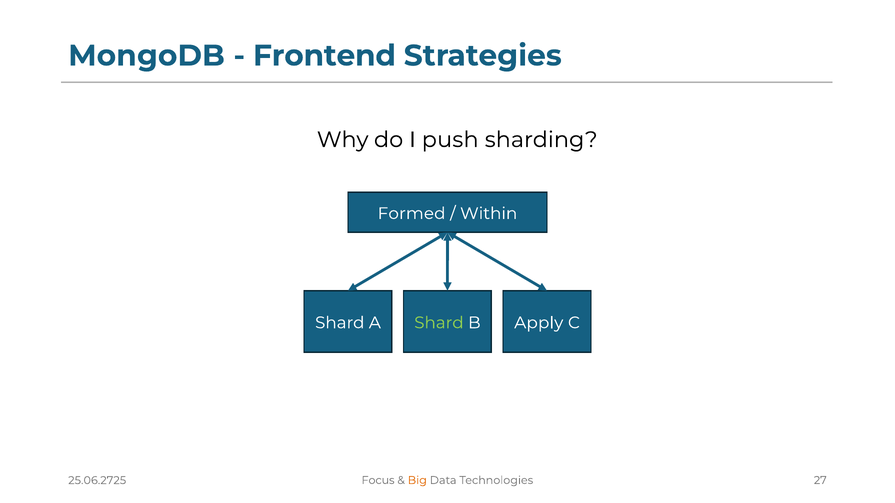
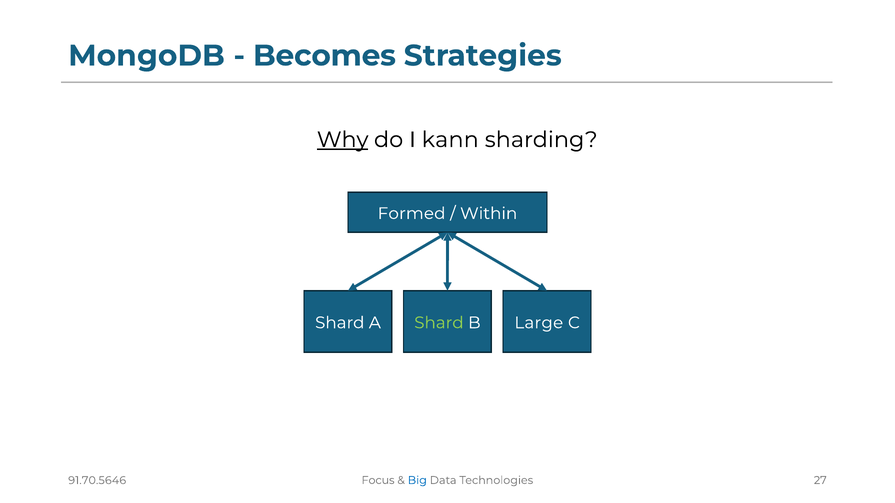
Frontend: Frontend -> Becomes
Why underline: none -> present
push: push -> kann
Apply: Apply -> Large
Big colour: orange -> blue
25.06.2725: 25.06.2725 -> 91.70.5646
